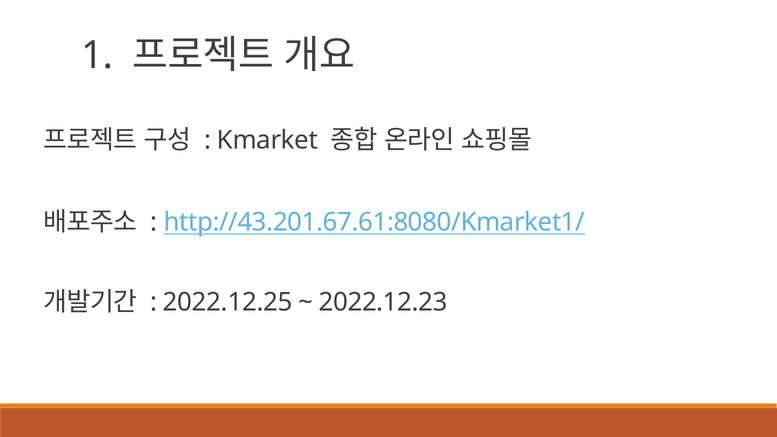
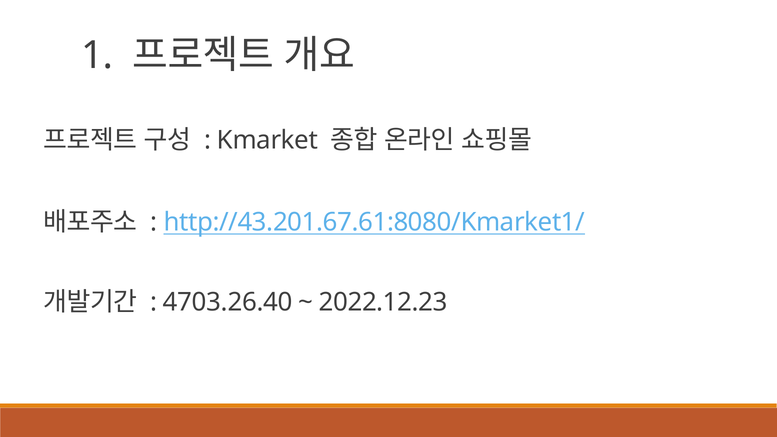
2022.12.25: 2022.12.25 -> 4703.26.40
